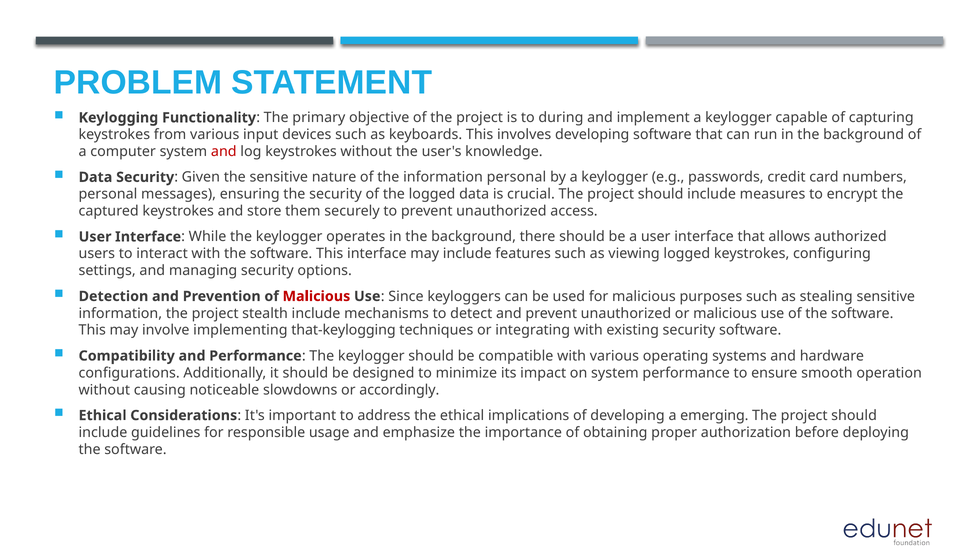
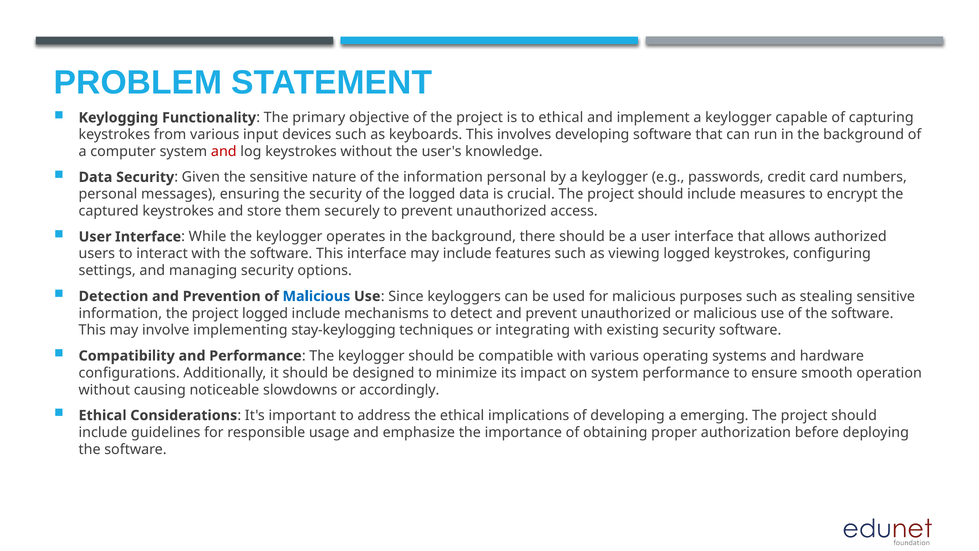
to during: during -> ethical
Malicious at (316, 296) colour: red -> blue
project stealth: stealth -> logged
that-keylogging: that-keylogging -> stay-keylogging
